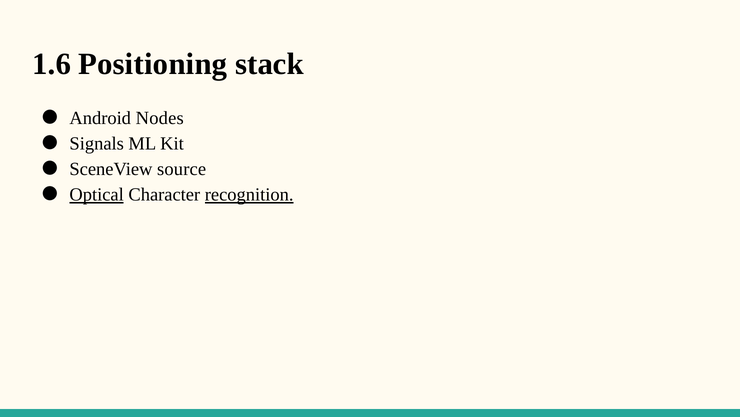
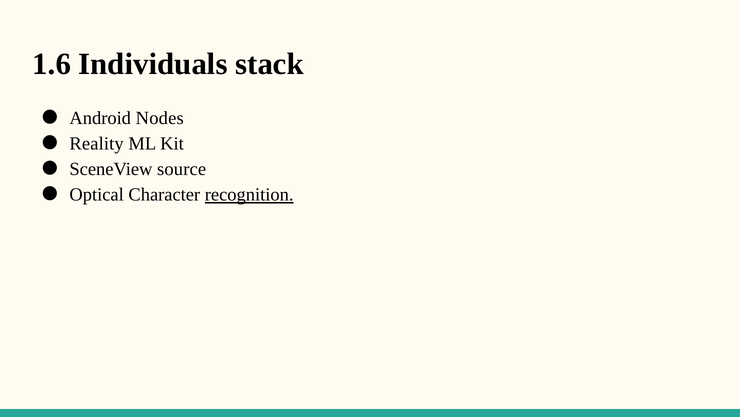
Positioning: Positioning -> Individuals
Signals: Signals -> Reality
Optical underline: present -> none
